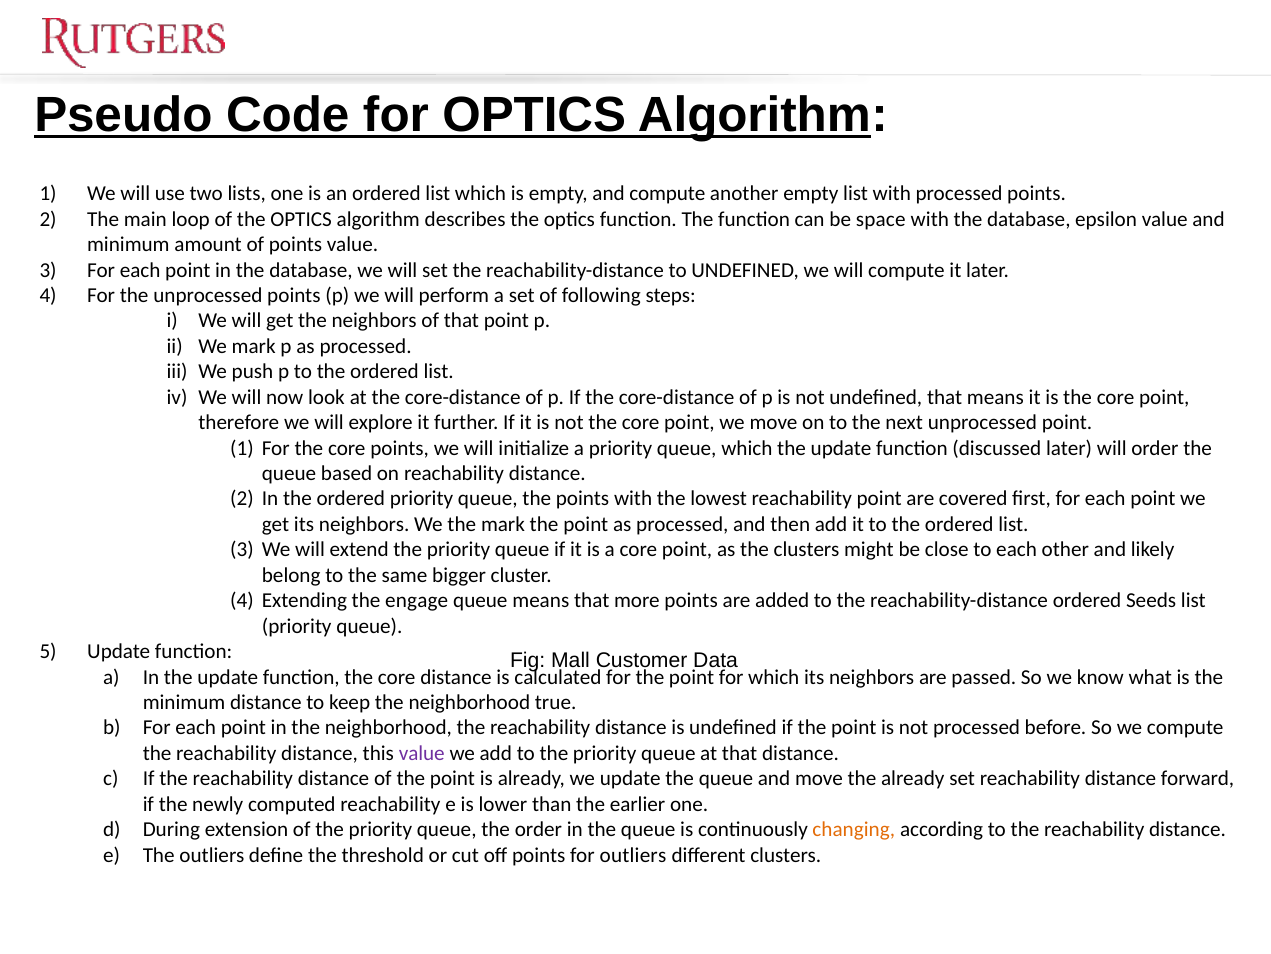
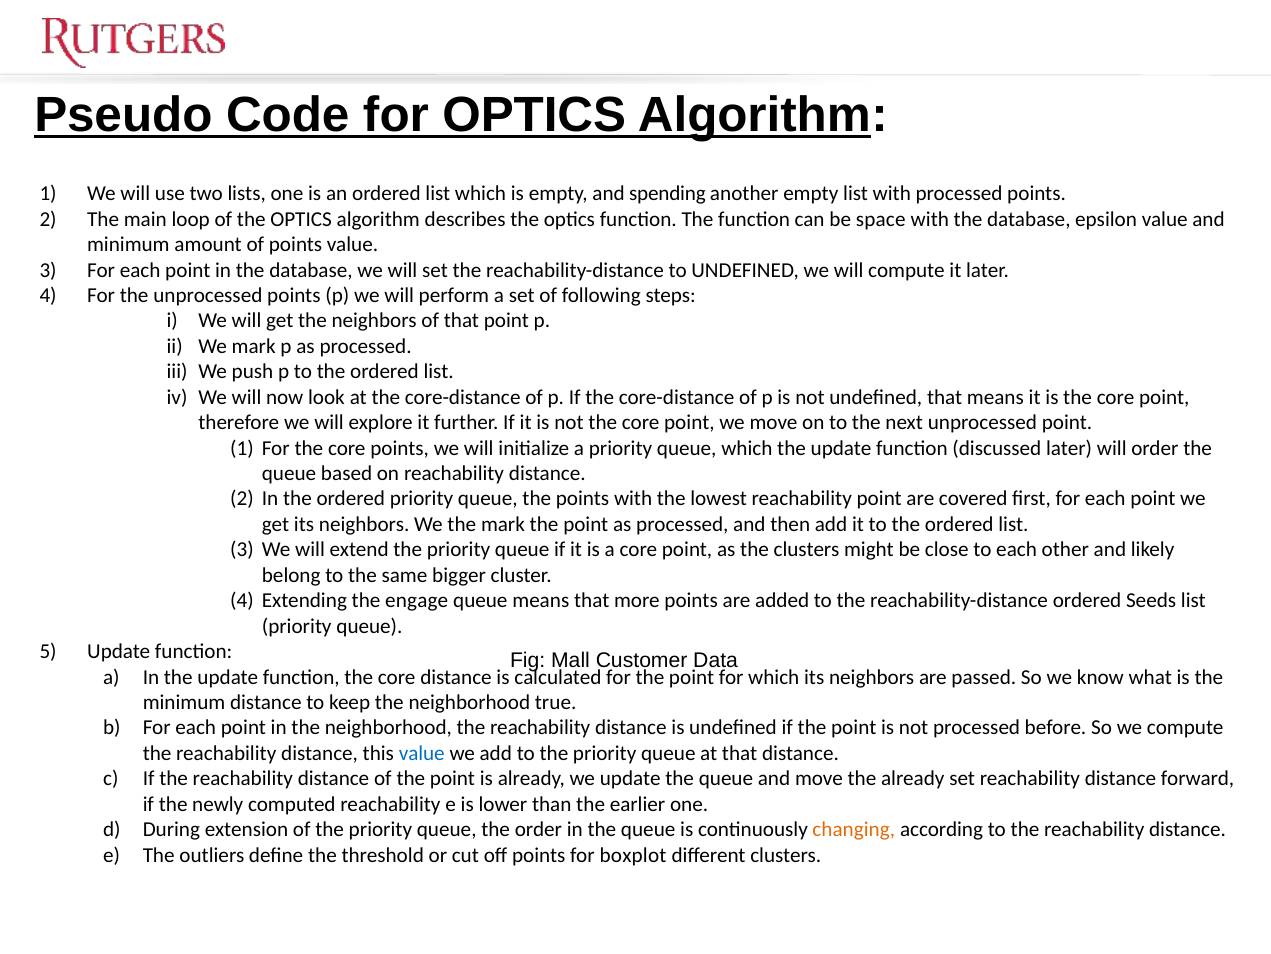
and compute: compute -> spending
value at (422, 753) colour: purple -> blue
for outliers: outliers -> boxplot
